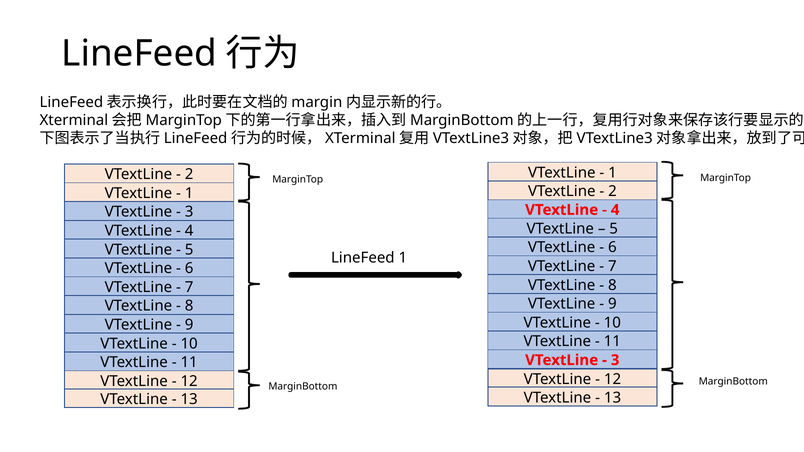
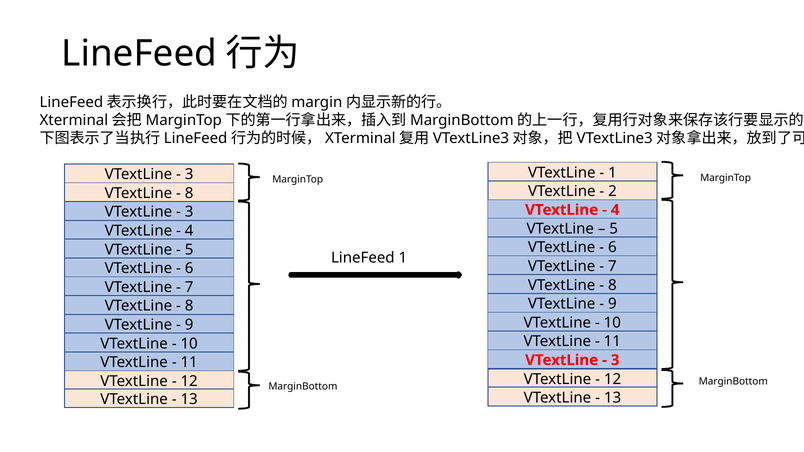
2 at (189, 174): 2 -> 3
1 at (189, 193): 1 -> 8
